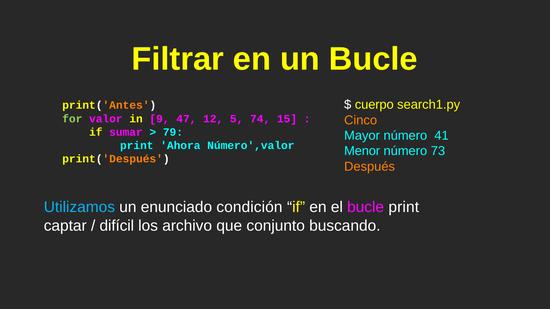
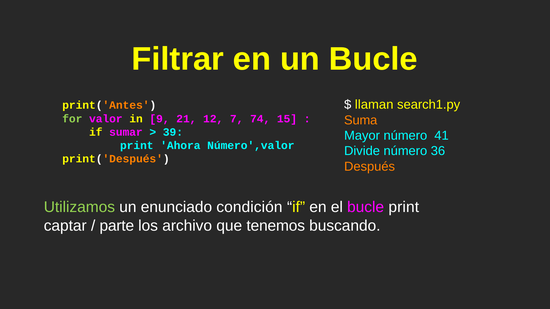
cuerpo: cuerpo -> llaman
Cinco: Cinco -> Suma
47: 47 -> 21
5: 5 -> 7
79: 79 -> 39
Menor: Menor -> Divide
73: 73 -> 36
Utilizamos colour: light blue -> light green
difícil: difícil -> parte
conjunto: conjunto -> tenemos
